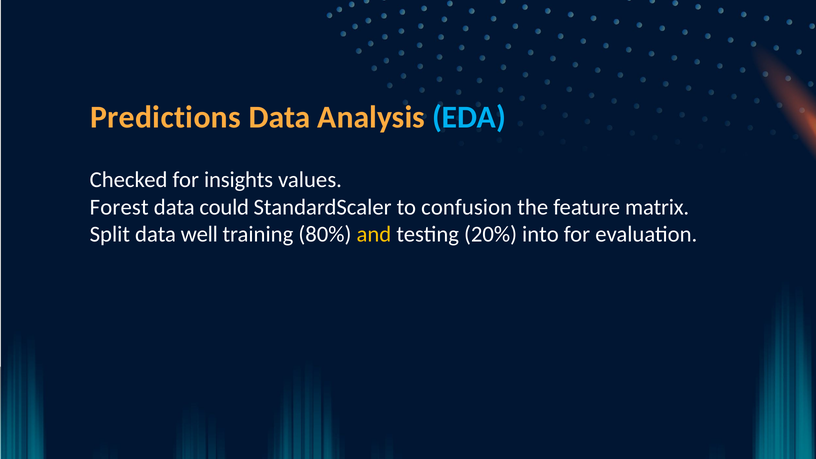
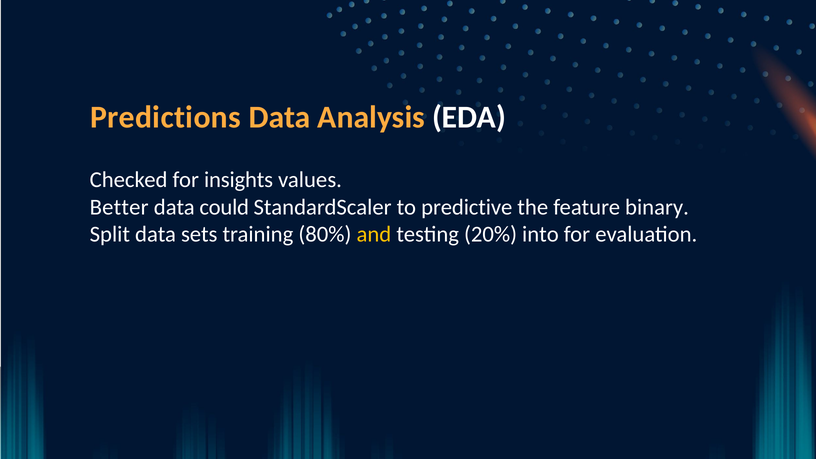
EDA colour: light blue -> white
Forest: Forest -> Better
confusion: confusion -> predictive
matrix: matrix -> binary
well: well -> sets
